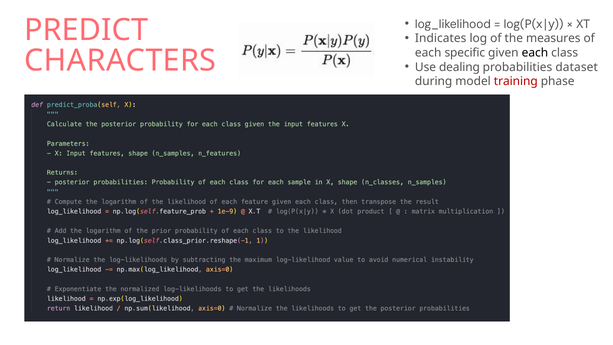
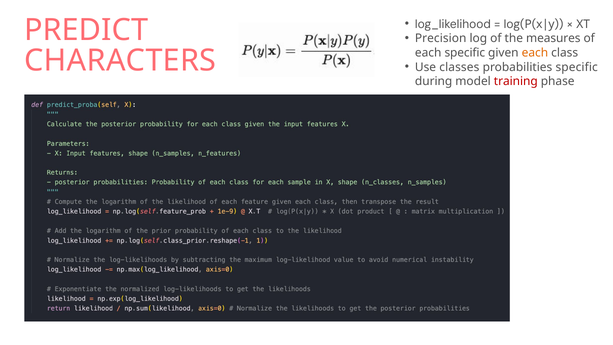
Indicates: Indicates -> Precision
each at (535, 53) colour: black -> orange
dealing: dealing -> classes
probabilities dataset: dataset -> specific
